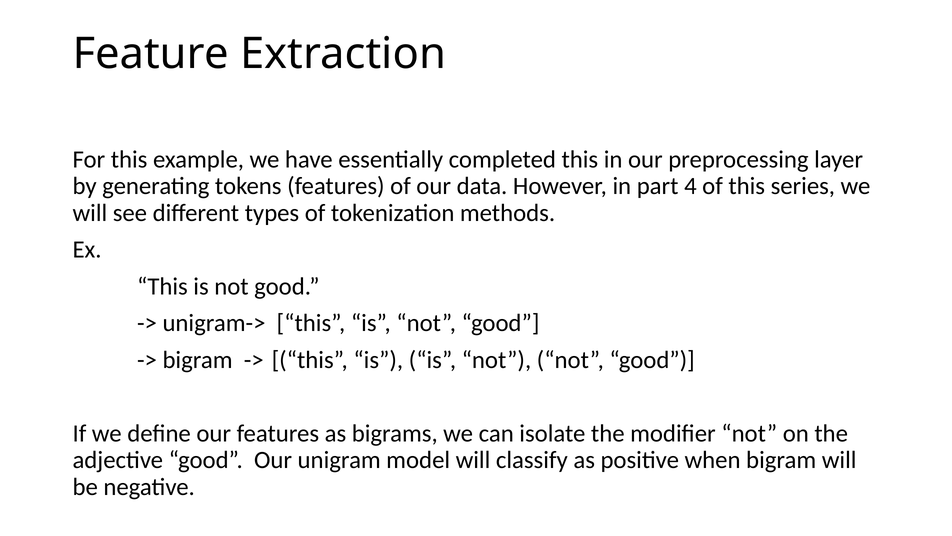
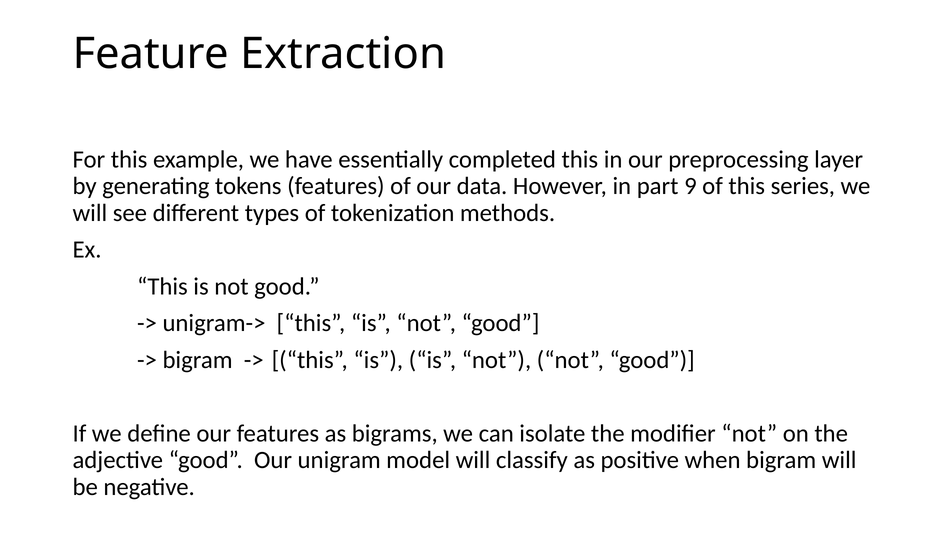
4: 4 -> 9
